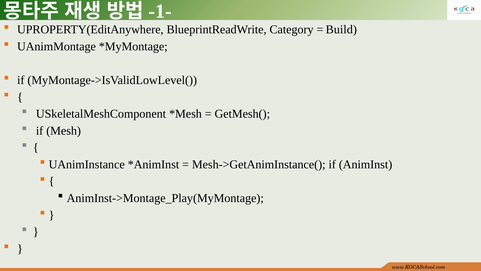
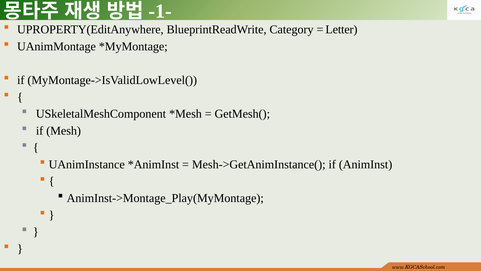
Build: Build -> Letter
